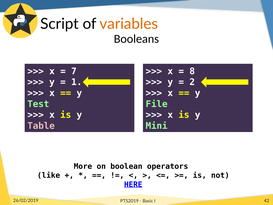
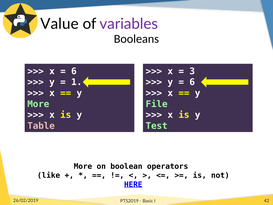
Script: Script -> Value
variables colour: orange -> purple
7 at (74, 71): 7 -> 6
8: 8 -> 3
2 at (192, 82): 2 -> 6
Test at (38, 104): Test -> More
Mini: Mini -> Test
